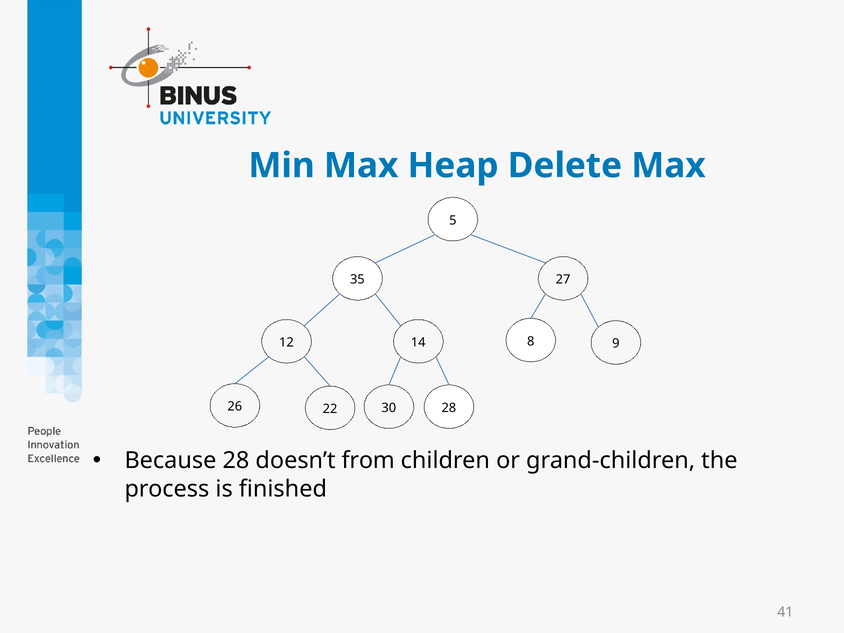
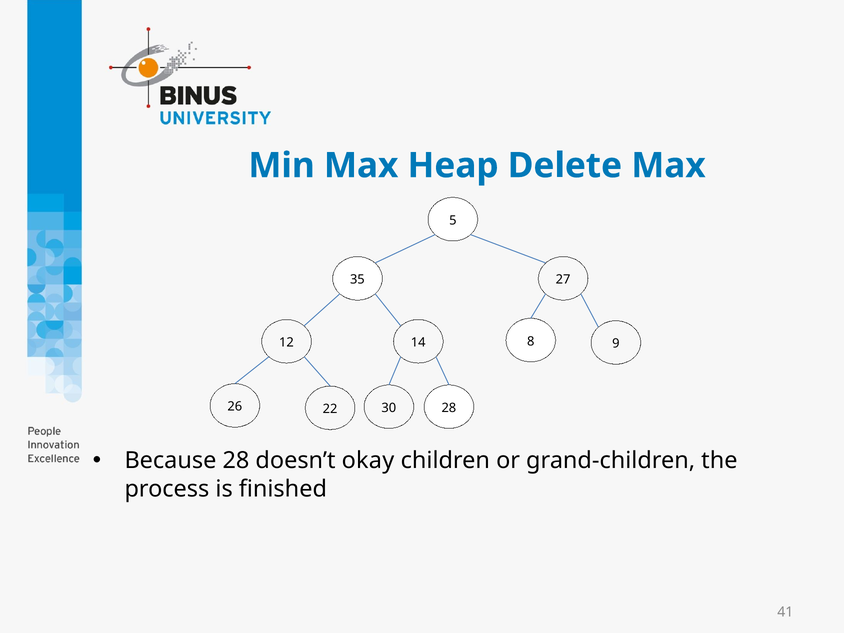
from: from -> okay
